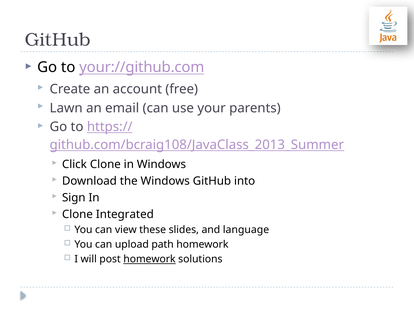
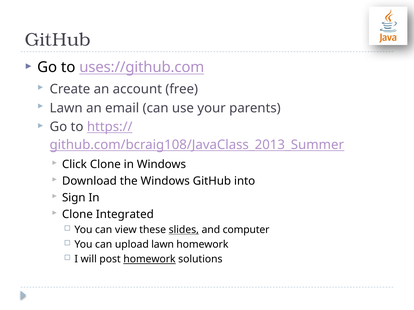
your://github.com: your://github.com -> uses://github.com
slides underline: none -> present
language: language -> computer
upload path: path -> lawn
